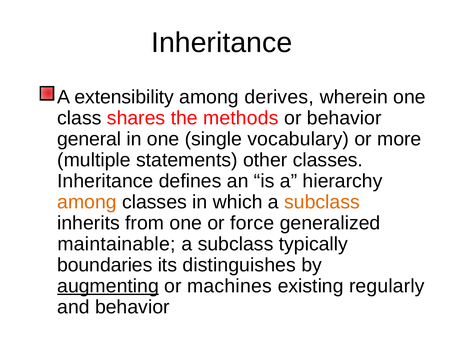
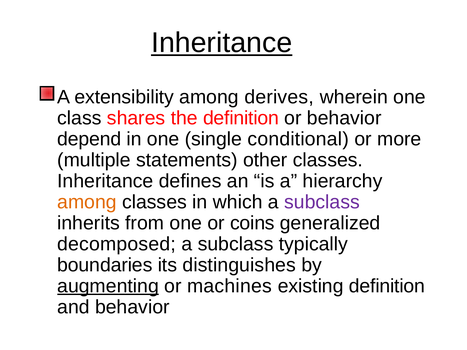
Inheritance at (222, 43) underline: none -> present
the methods: methods -> definition
general: general -> depend
vocabulary: vocabulary -> conditional
subclass at (322, 202) colour: orange -> purple
force: force -> coins
maintainable: maintainable -> decomposed
existing regularly: regularly -> definition
